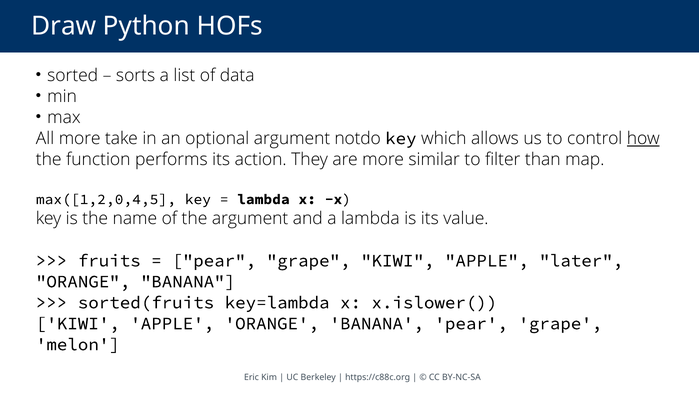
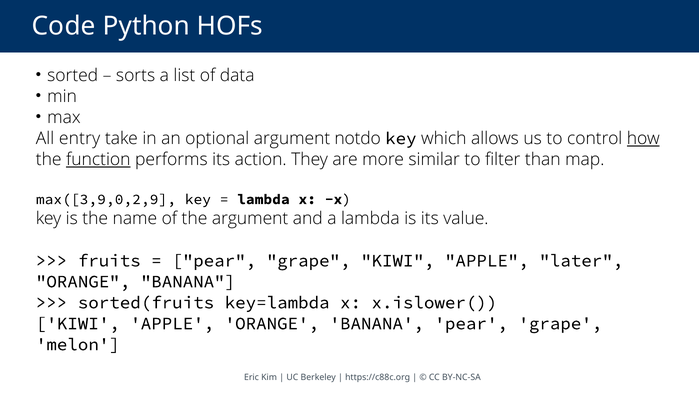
Draw: Draw -> Code
All more: more -> entry
function underline: none -> present
max([1,2,0,4,5: max([1,2,0,4,5 -> max([3,9,0,2,9
